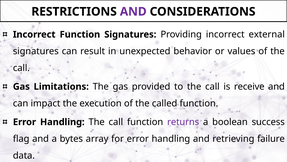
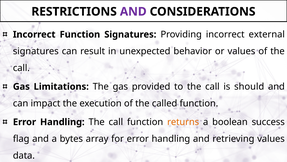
receive: receive -> should
returns colour: purple -> orange
retrieving failure: failure -> values
